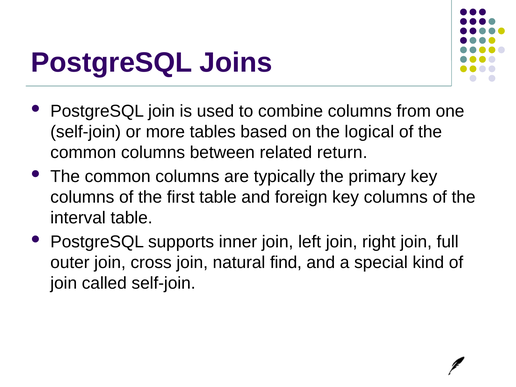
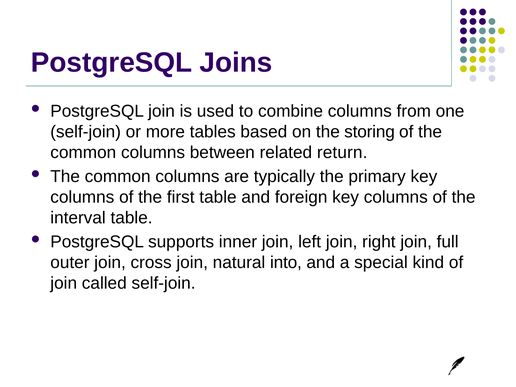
logical: logical -> storing
find: find -> into
